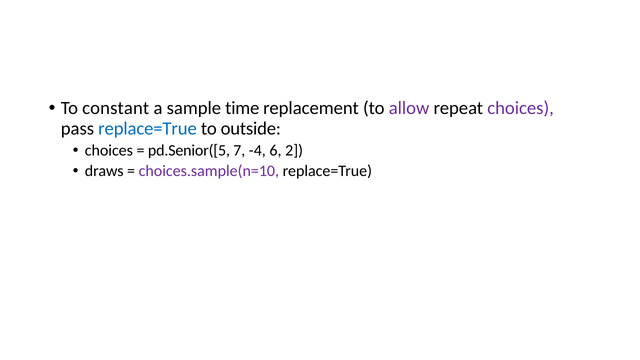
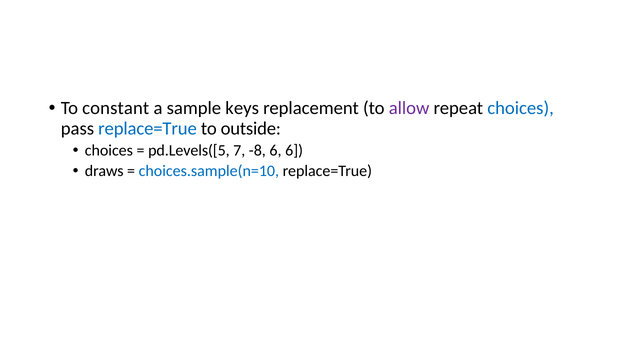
time: time -> keys
choices at (521, 108) colour: purple -> blue
pd.Senior([5: pd.Senior([5 -> pd.Levels([5
-4: -4 -> -8
6 2: 2 -> 6
choices.sample(n=10 colour: purple -> blue
